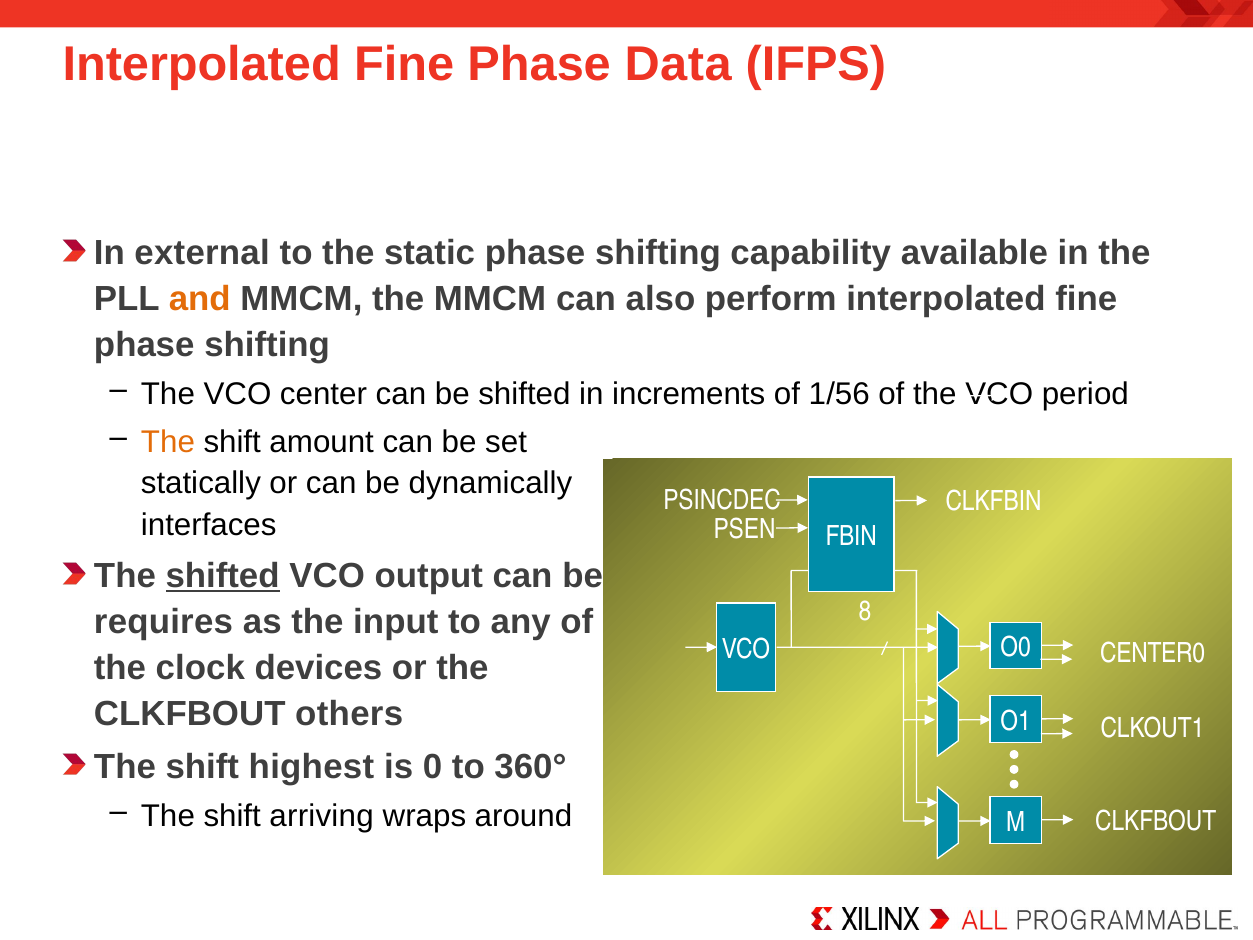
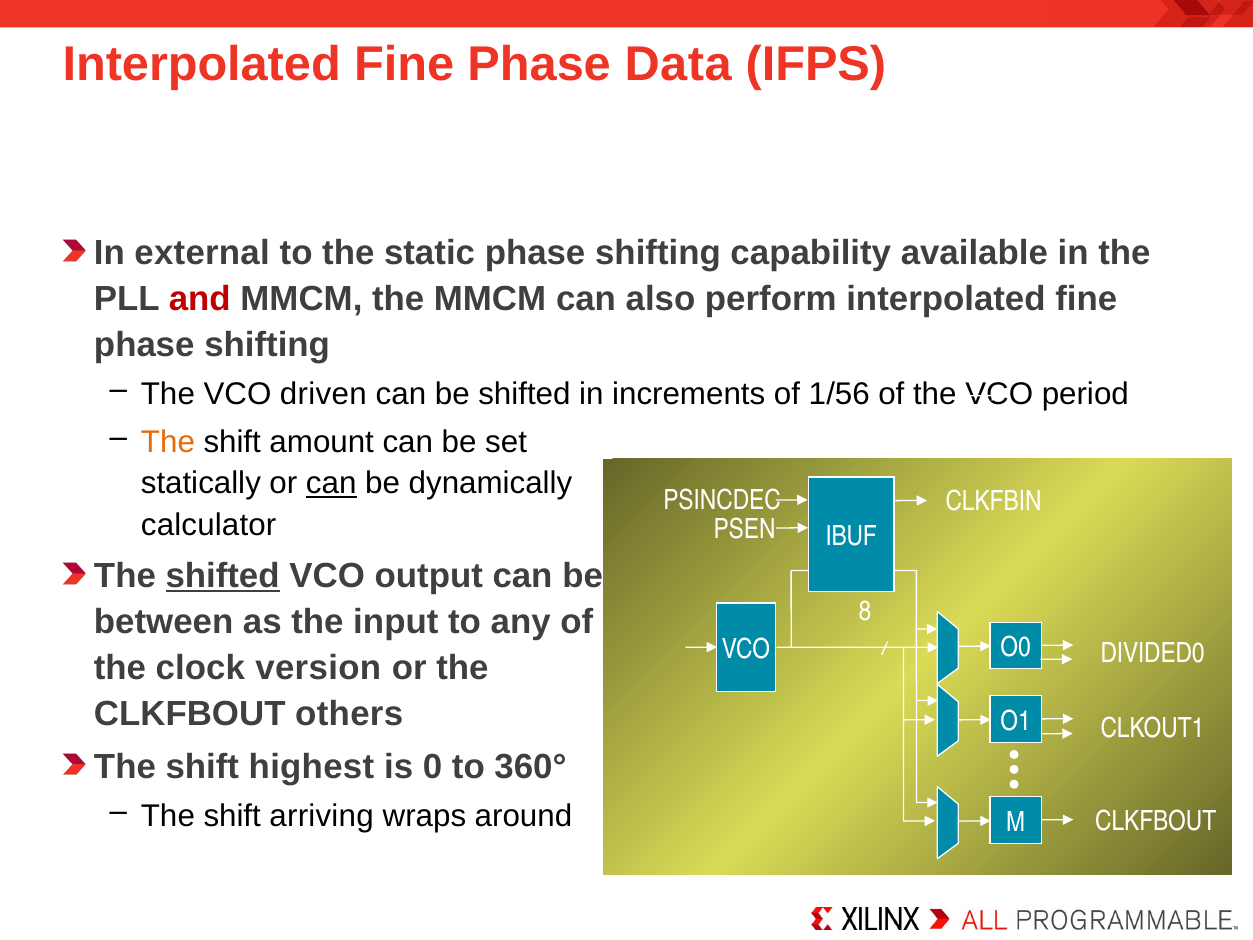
and colour: orange -> red
center: center -> driven
can at (331, 483) underline: none -> present
interfaces: interfaces -> calculator
FBIN: FBIN -> IBUF
requires: requires -> between
CENTER0: CENTER0 -> DIVIDED0
devices: devices -> version
